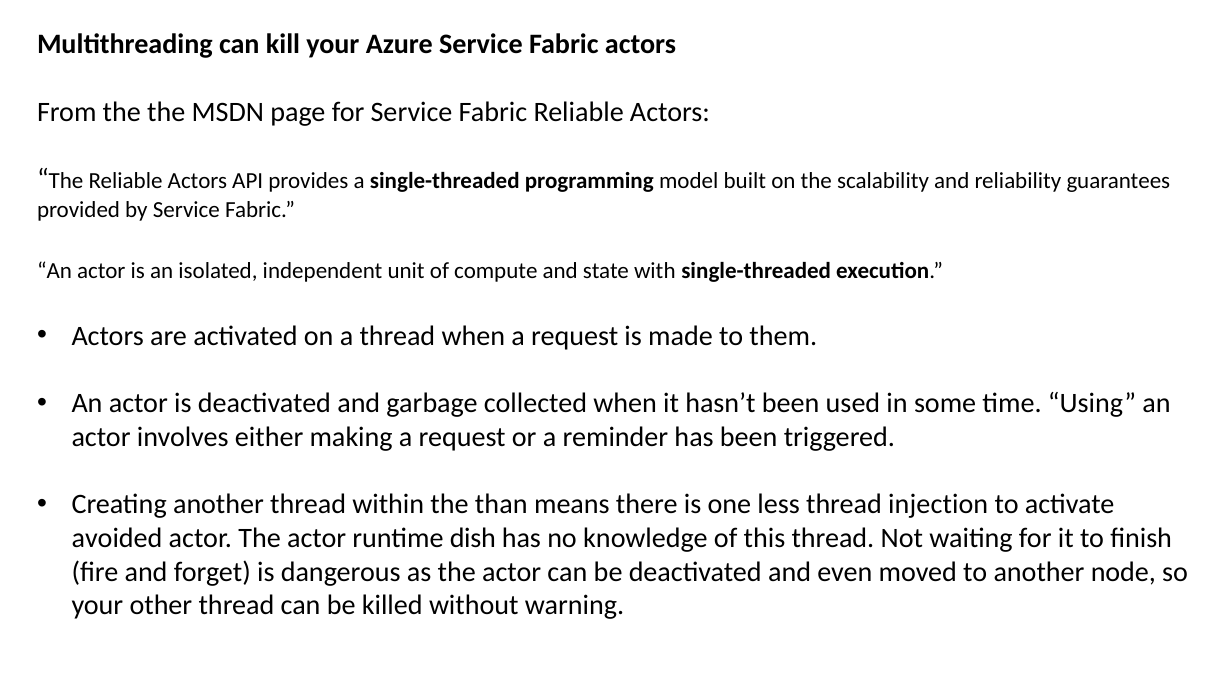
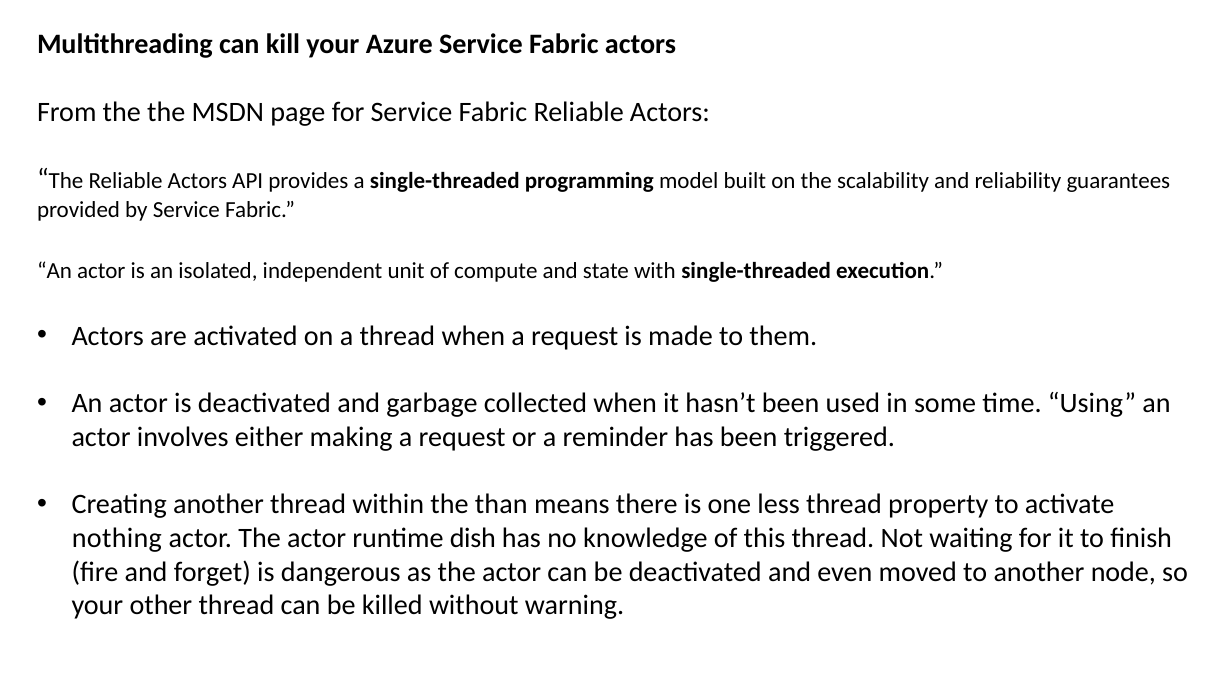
injection: injection -> property
avoided: avoided -> nothing
